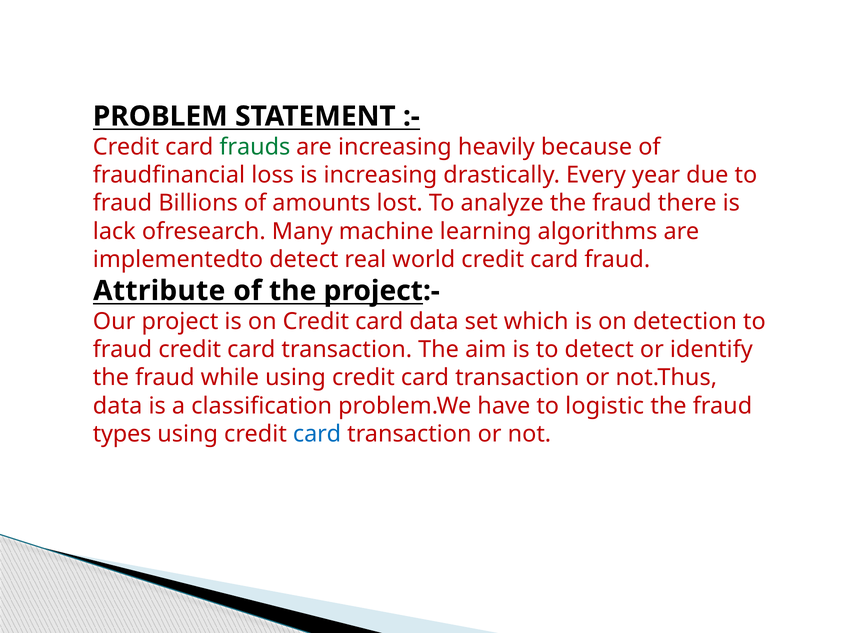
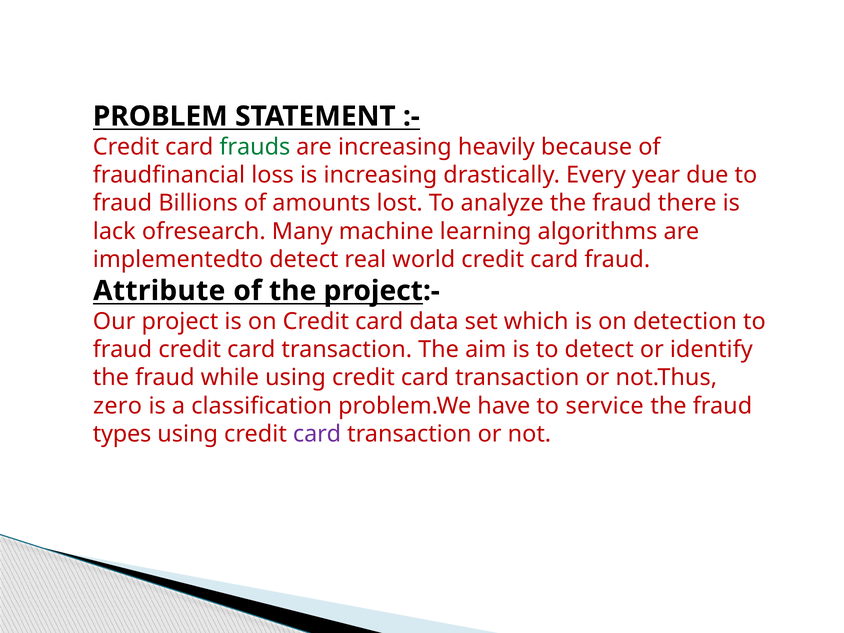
data at (118, 406): data -> zero
logistic: logistic -> service
card at (317, 434) colour: blue -> purple
